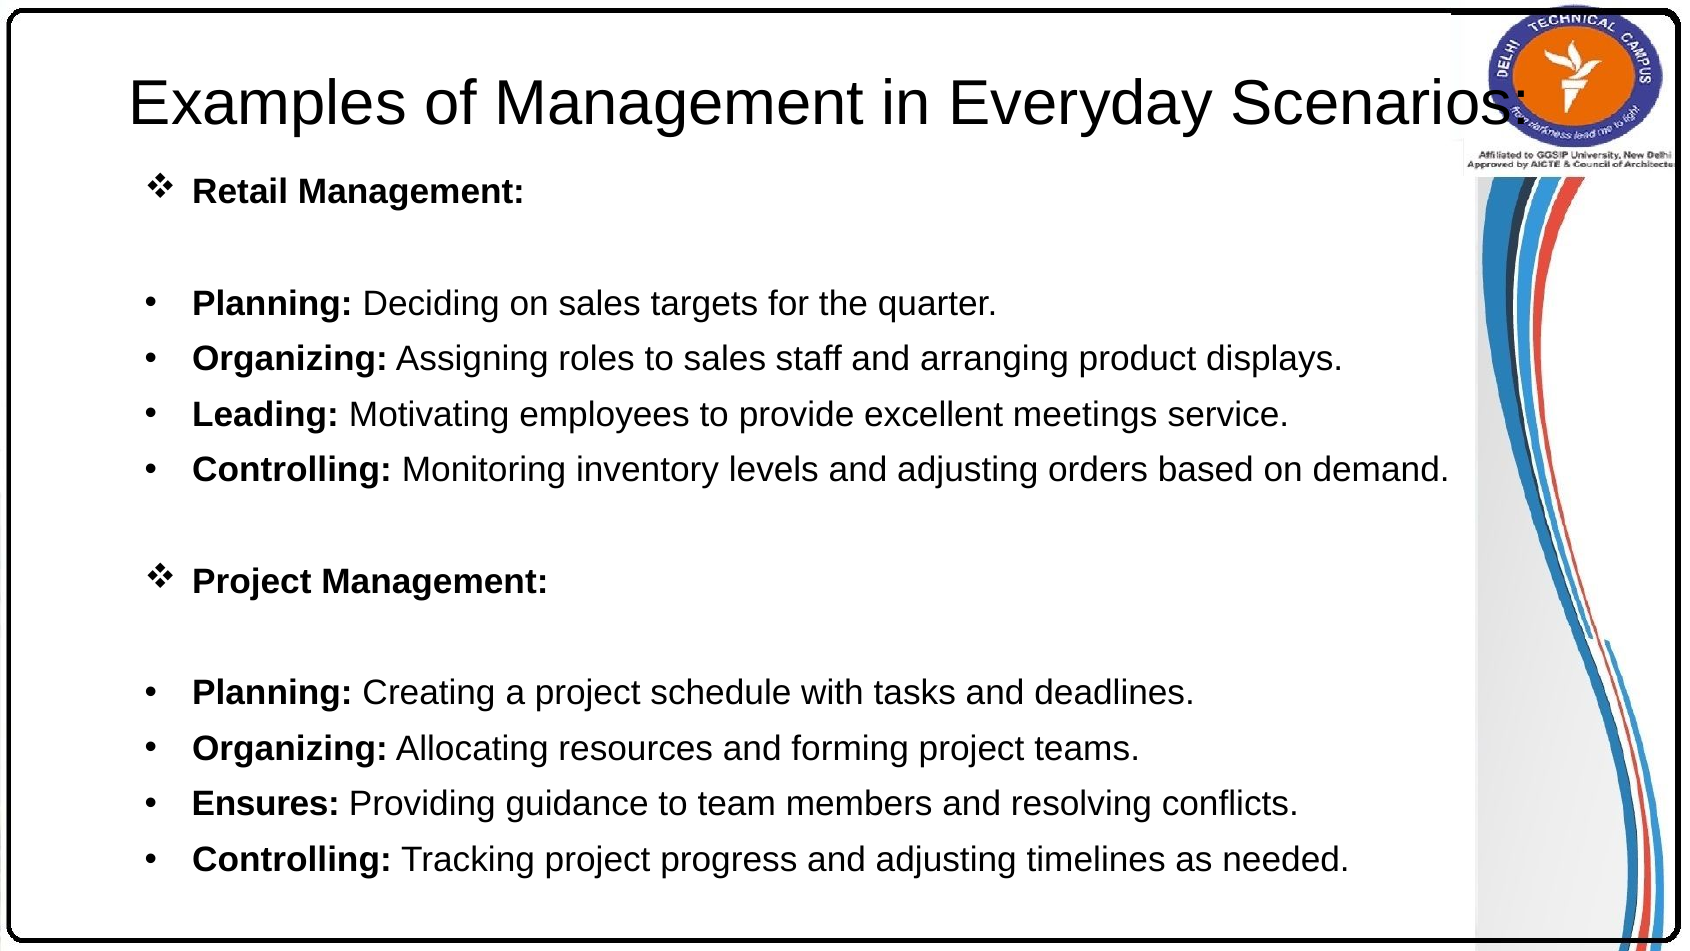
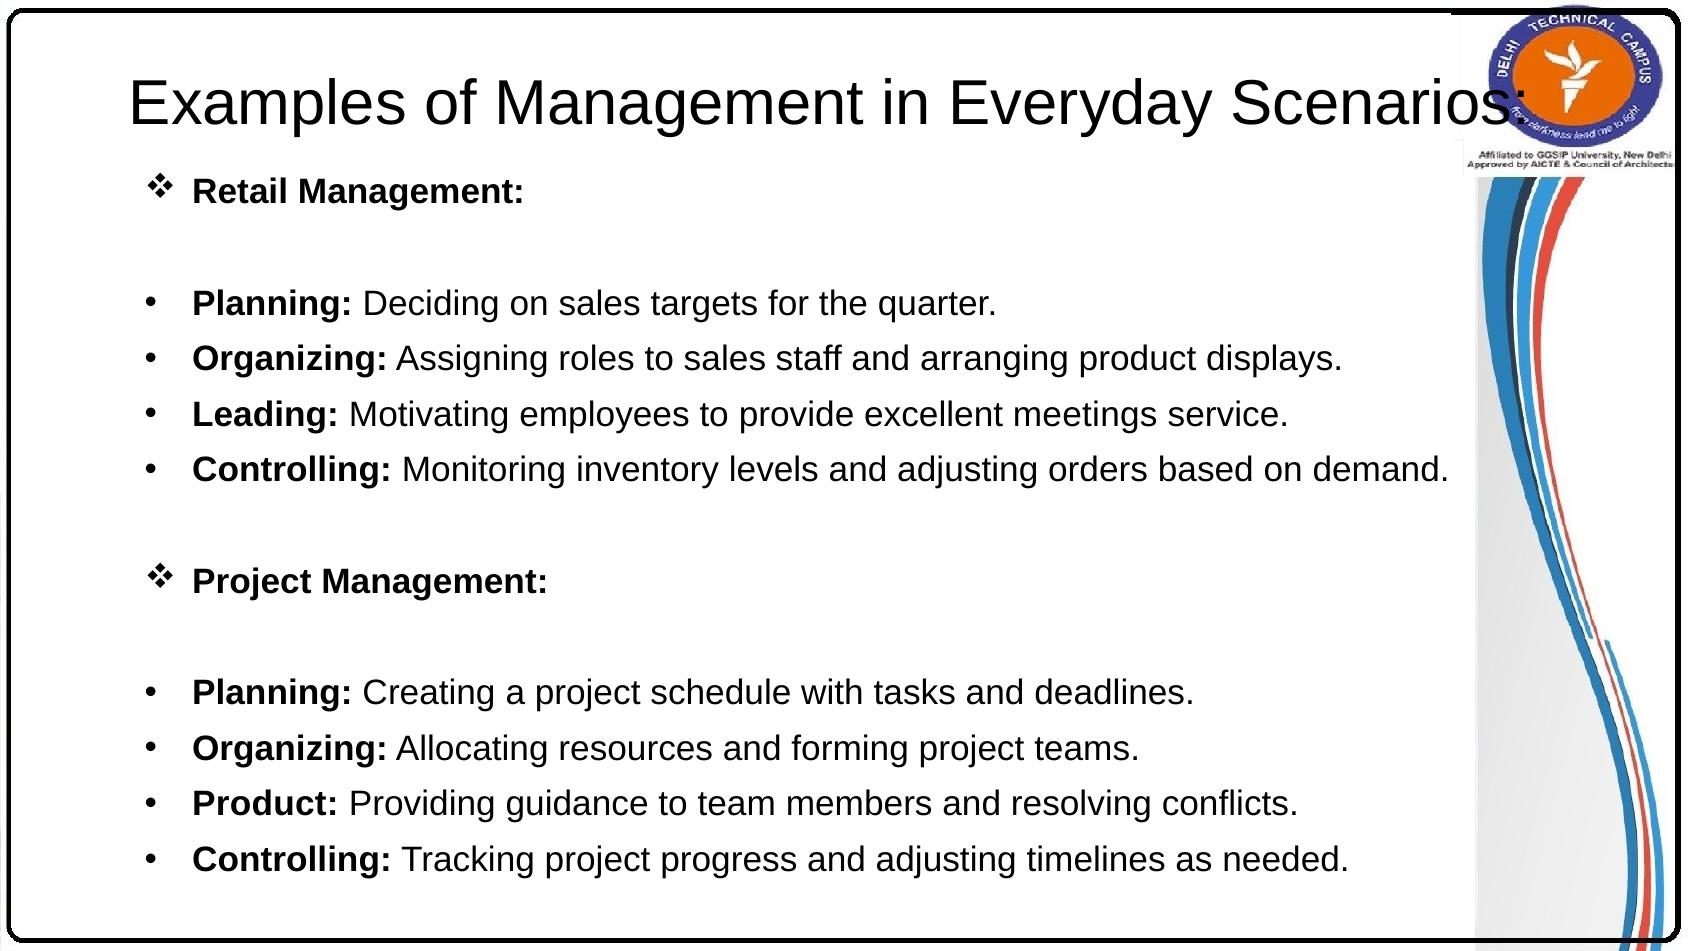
Ensures at (266, 804): Ensures -> Product
